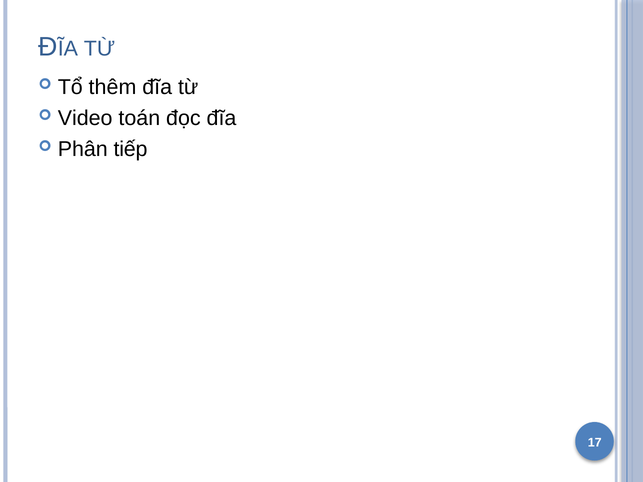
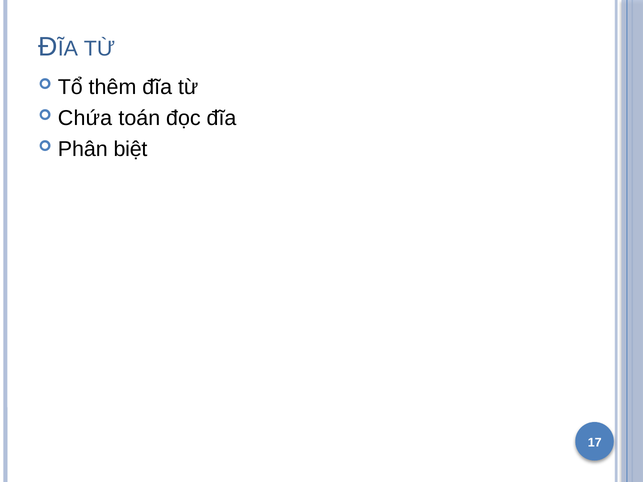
Video: Video -> Chứa
tiếp: tiếp -> biệt
